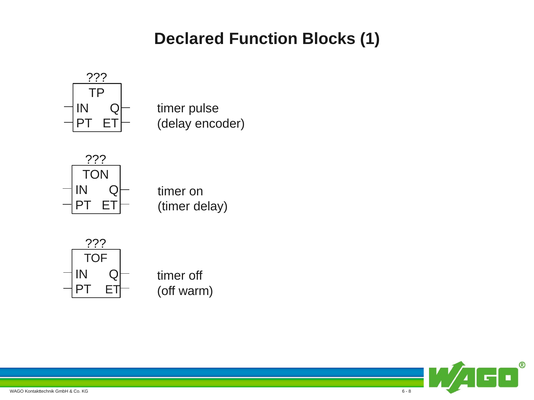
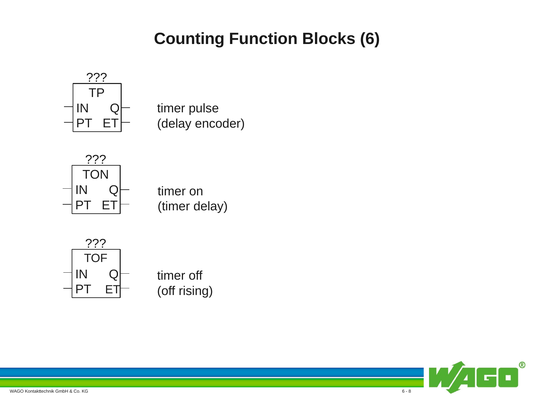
Declared: Declared -> Counting
Blocks 1: 1 -> 6
warm: warm -> rising
